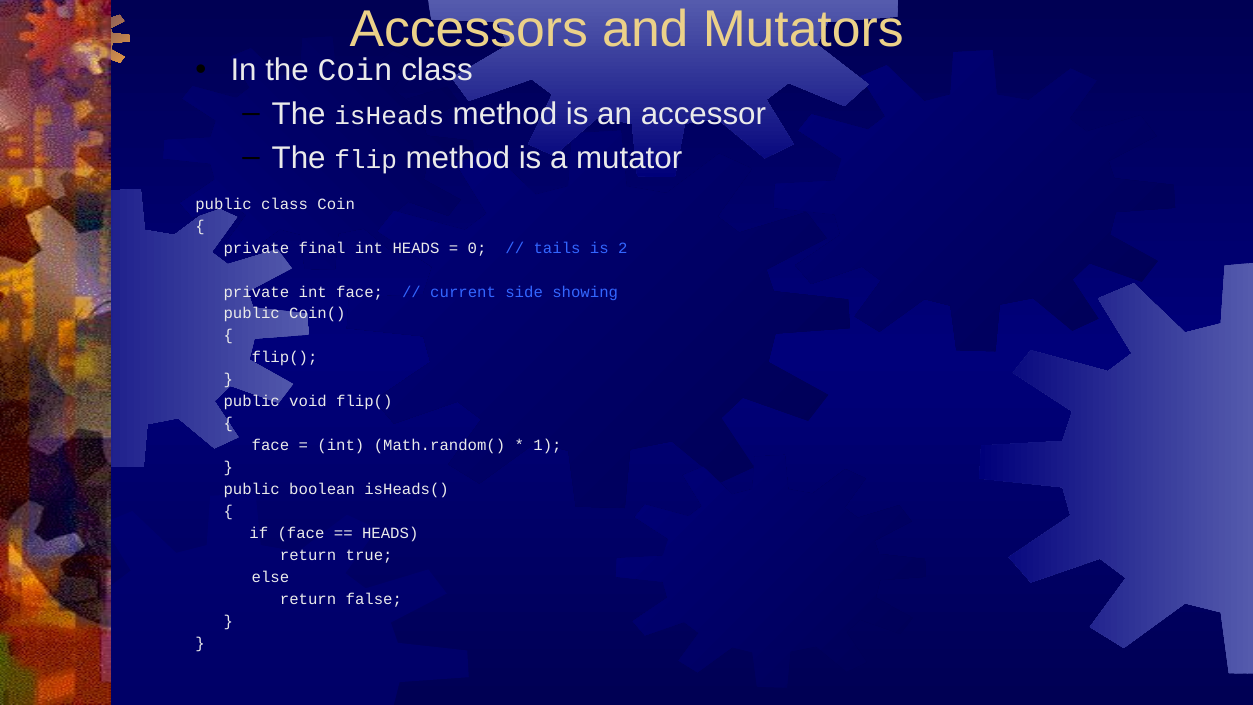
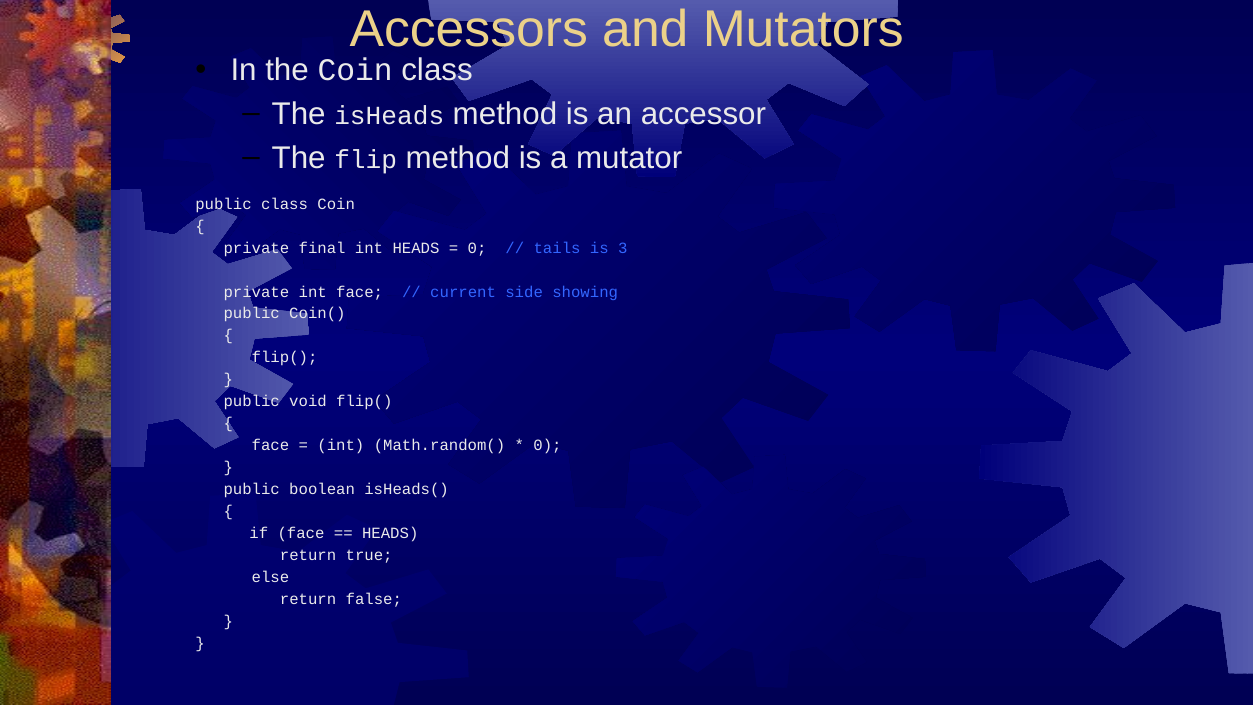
2: 2 -> 3
1 at (547, 445): 1 -> 0
